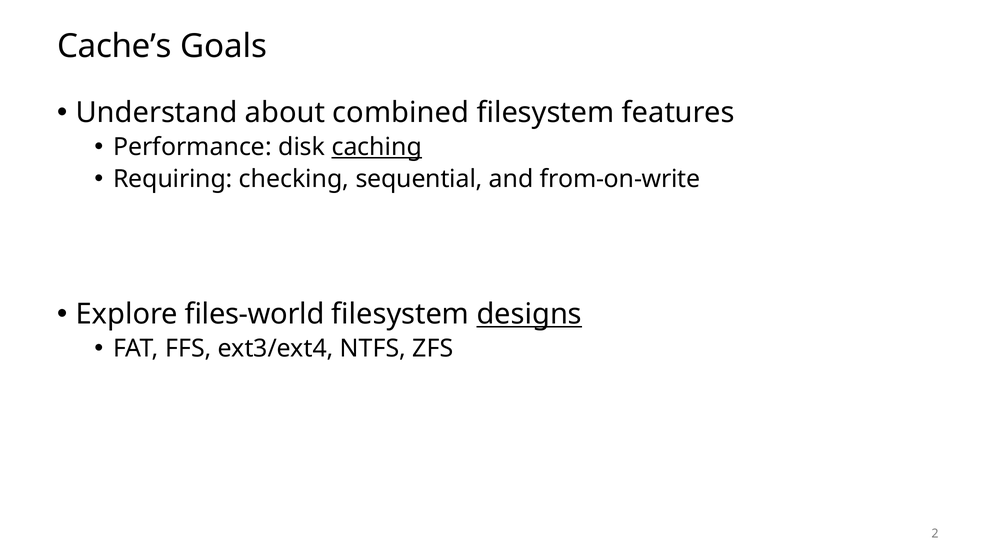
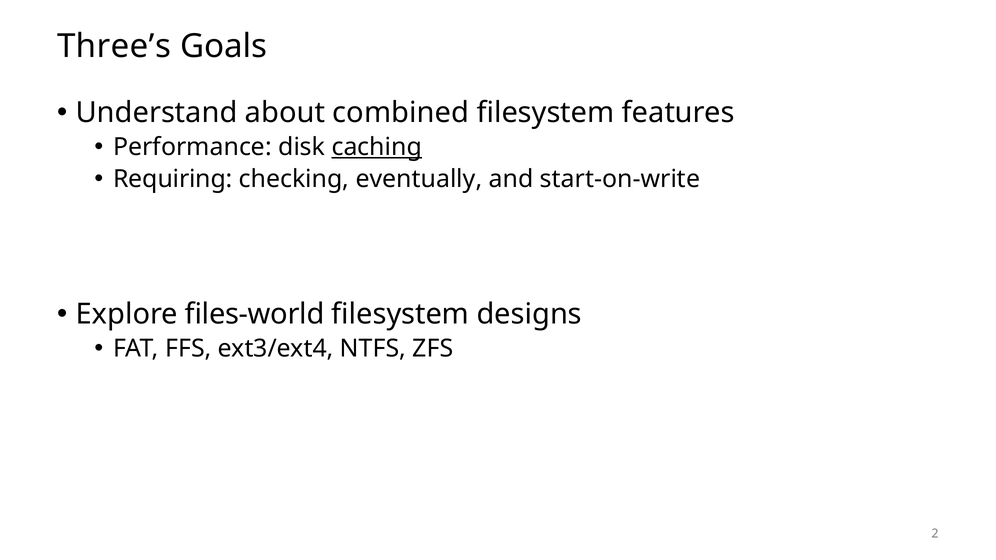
Cache’s: Cache’s -> Three’s
sequential: sequential -> eventually
from-on-write: from-on-write -> start-on-write
designs underline: present -> none
